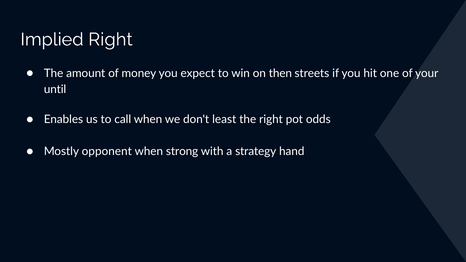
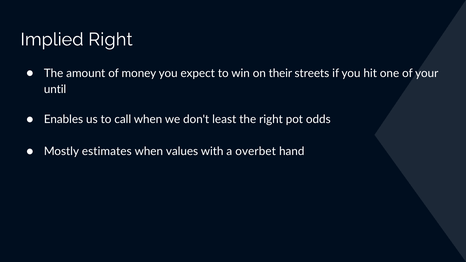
then: then -> their
opponent: opponent -> estimates
strong: strong -> values
strategy: strategy -> overbet
